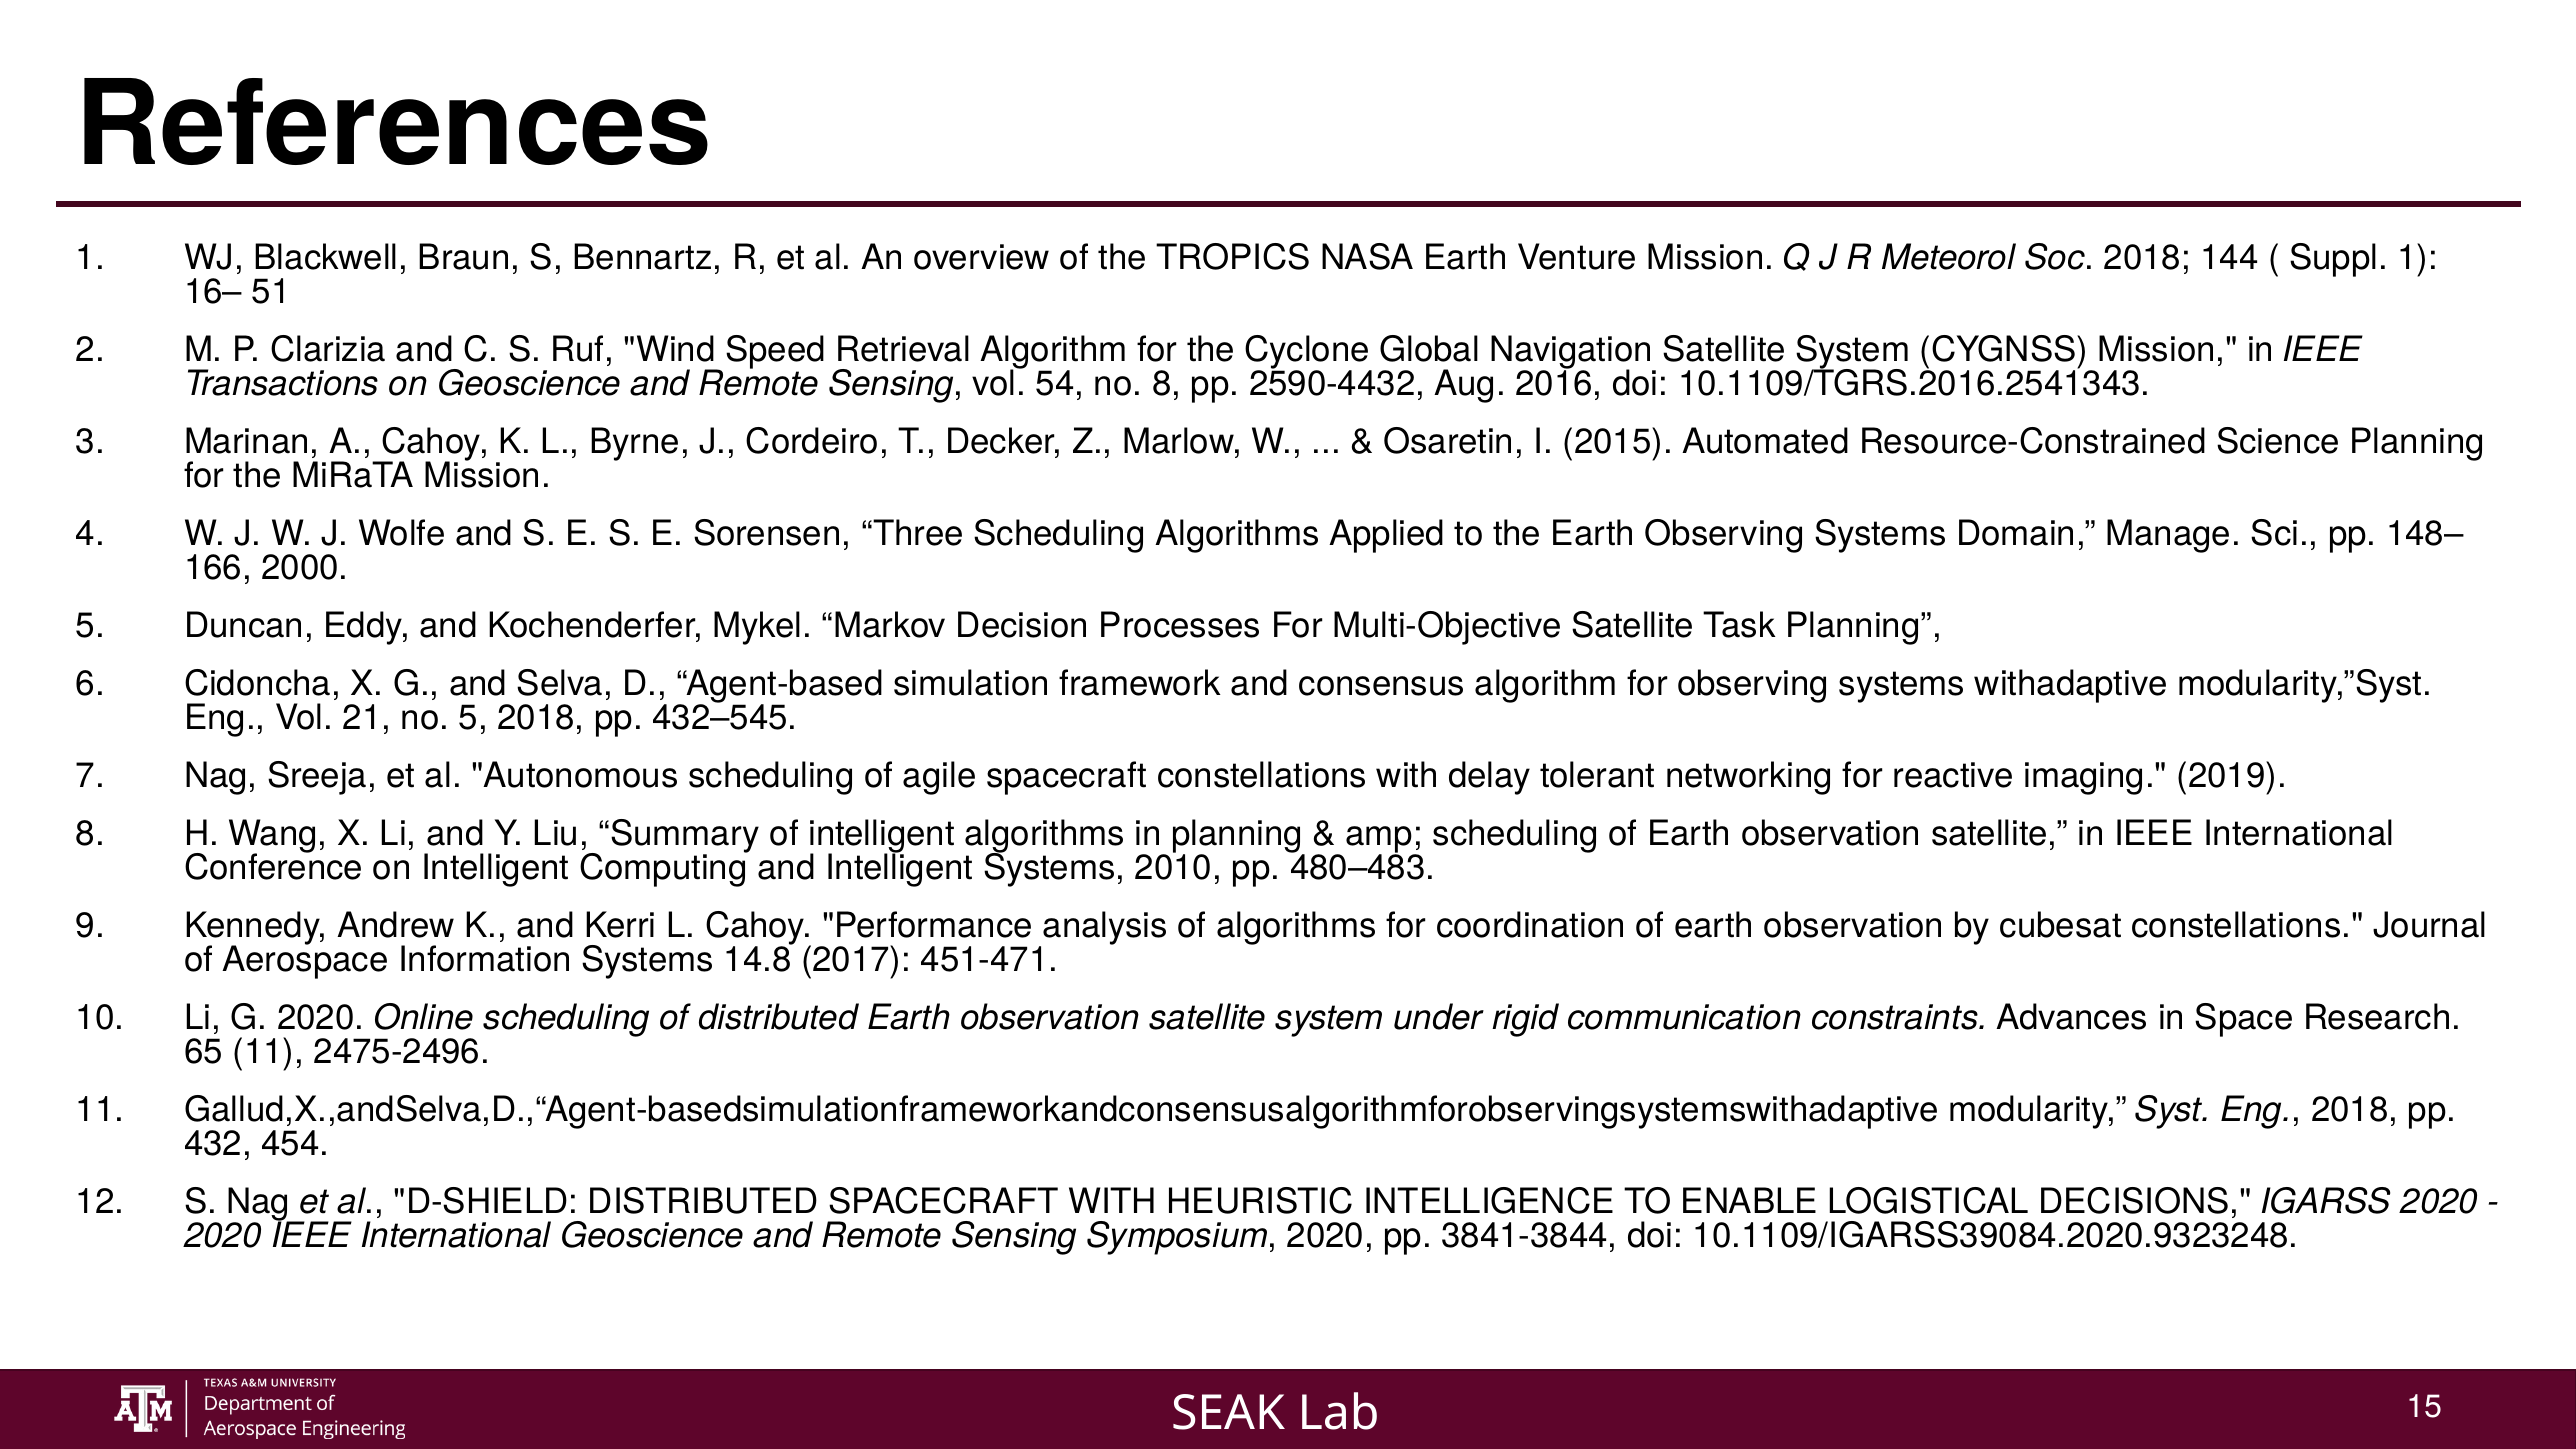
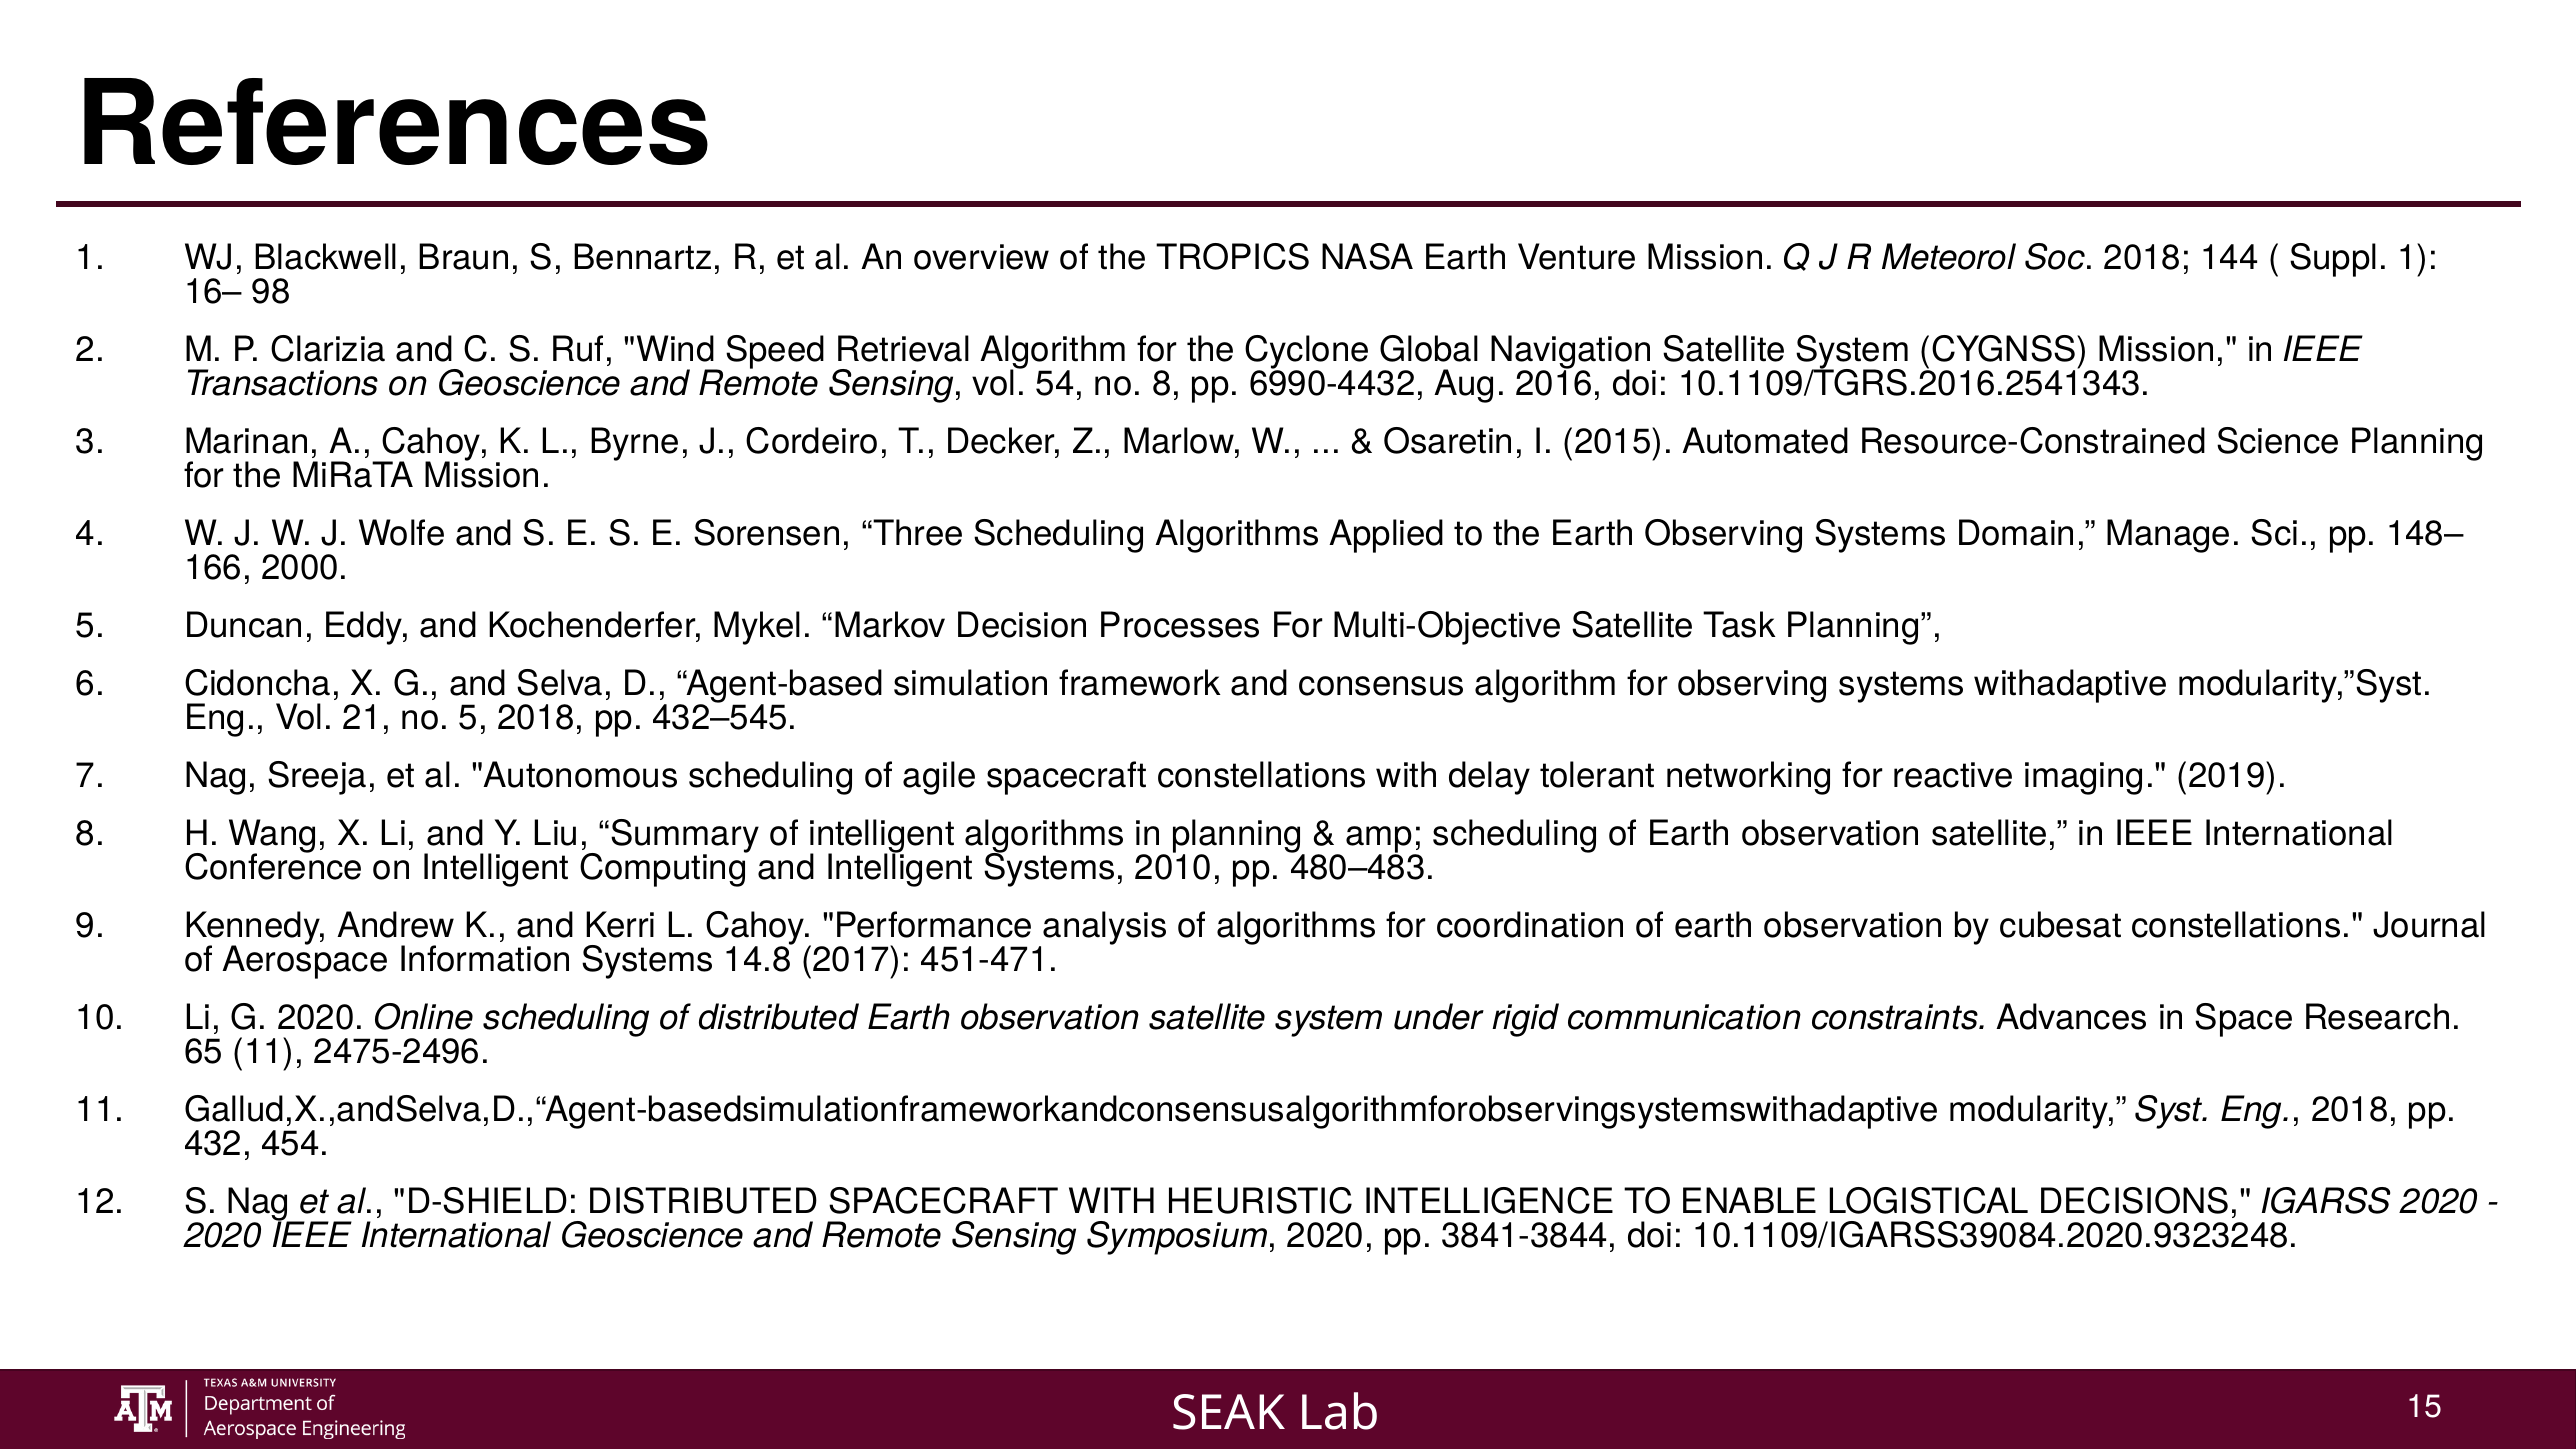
51: 51 -> 98
2590-4432: 2590-4432 -> 6990-4432
